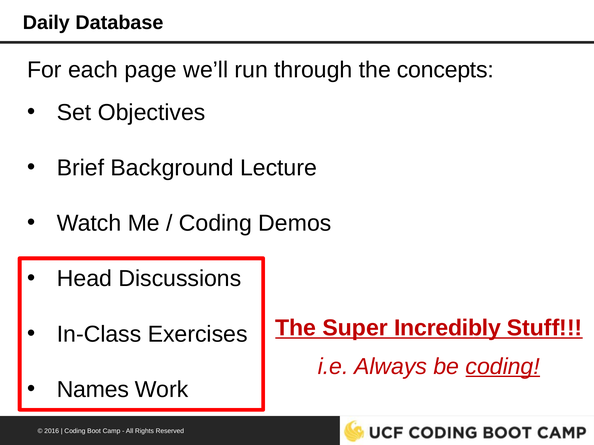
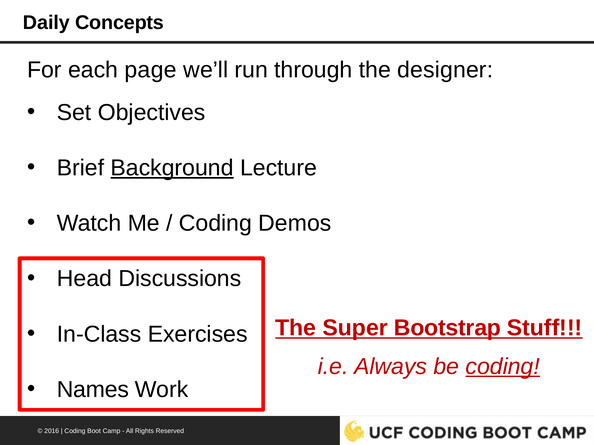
Database: Database -> Concepts
concepts: concepts -> designer
Background underline: none -> present
Incredibly: Incredibly -> Bootstrap
